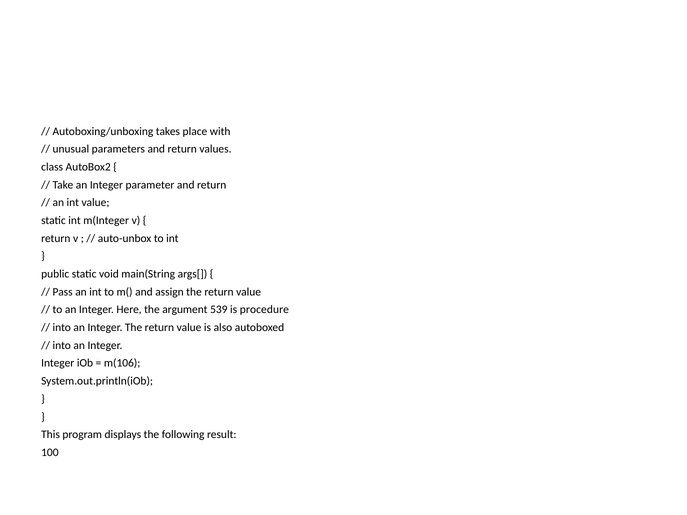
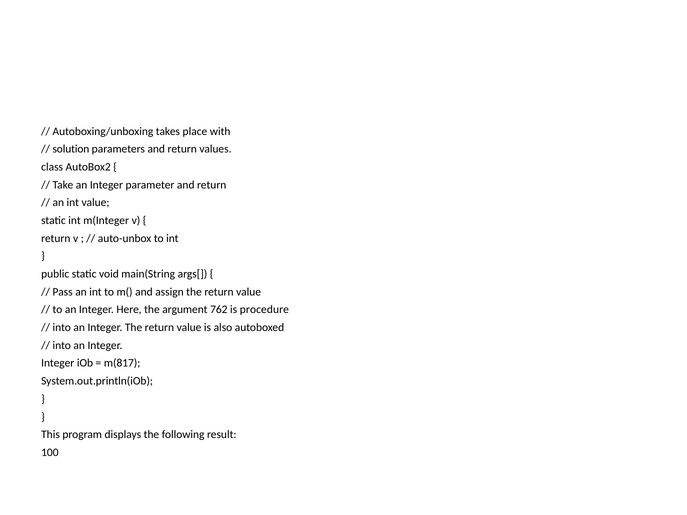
unusual: unusual -> solution
539: 539 -> 762
m(106: m(106 -> m(817
